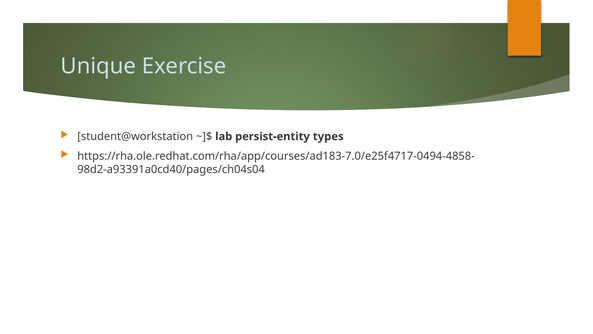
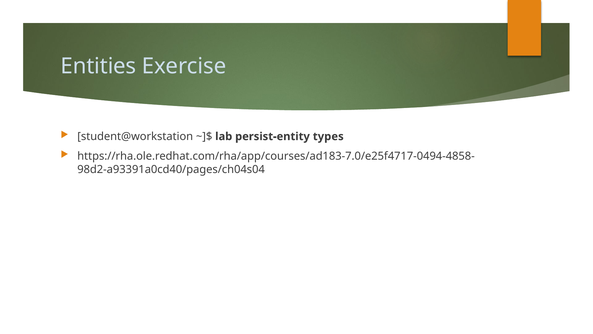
Unique: Unique -> Entities
